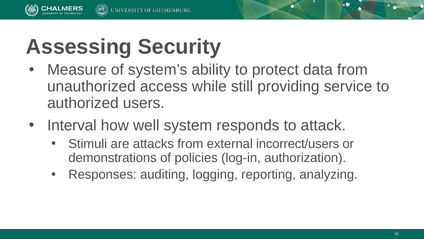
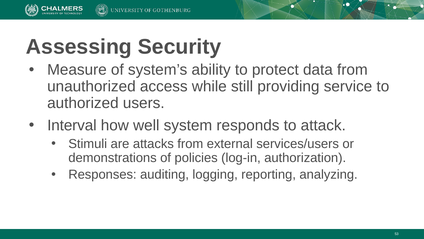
incorrect/users: incorrect/users -> services/users
